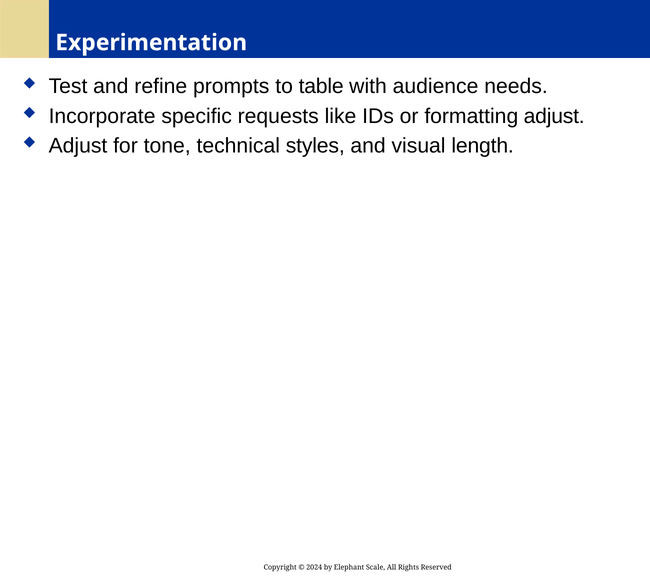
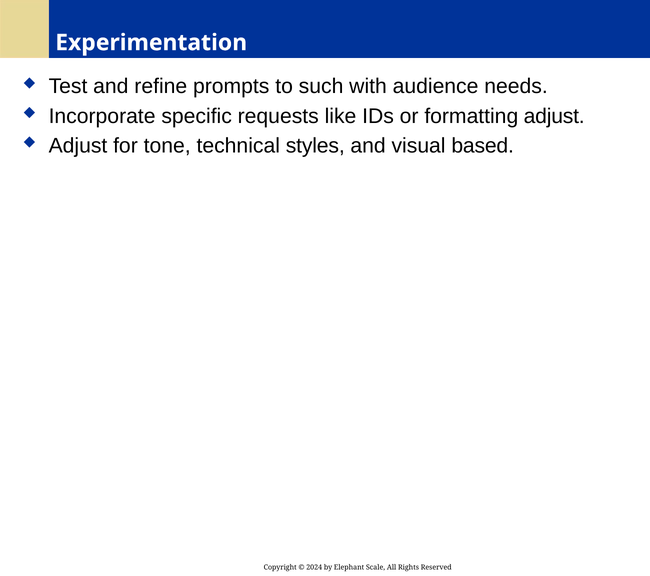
table: table -> such
length: length -> based
